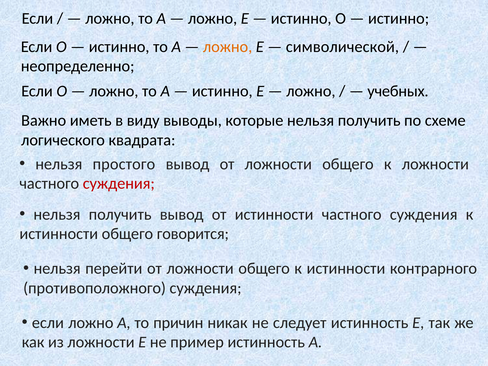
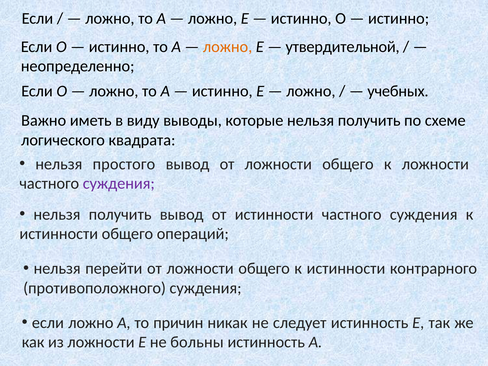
символической: символической -> утвердительной
суждения at (119, 184) colour: red -> purple
говорится: говорится -> операций
пример: пример -> больны
